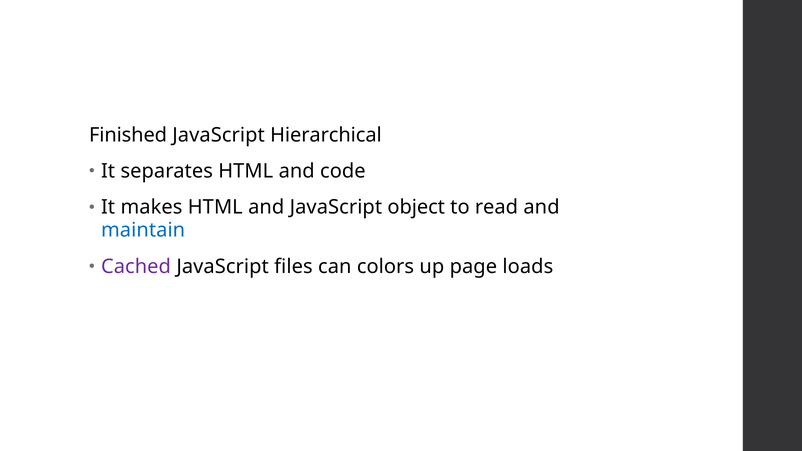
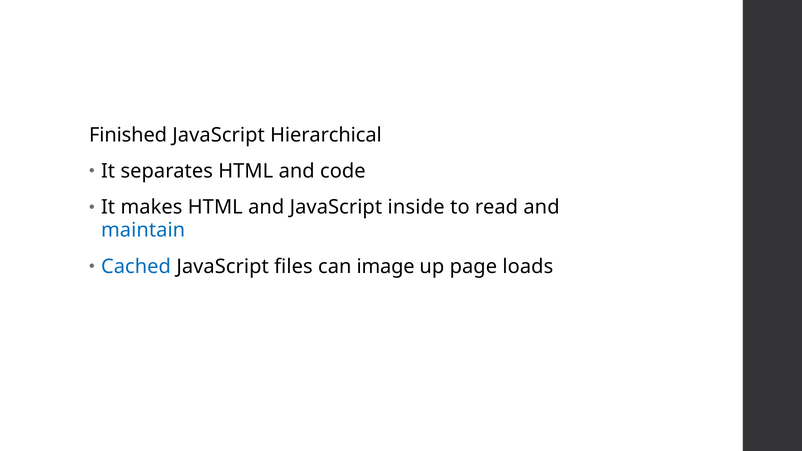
object: object -> inside
Cached colour: purple -> blue
colors: colors -> image
